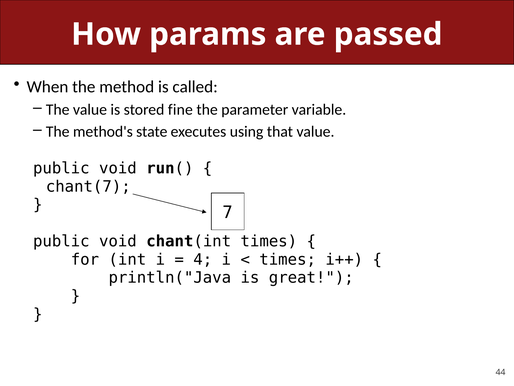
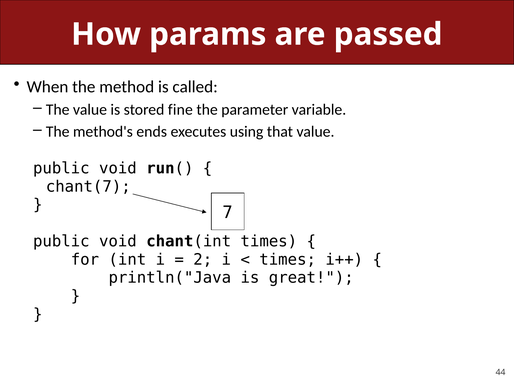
state: state -> ends
4: 4 -> 2
